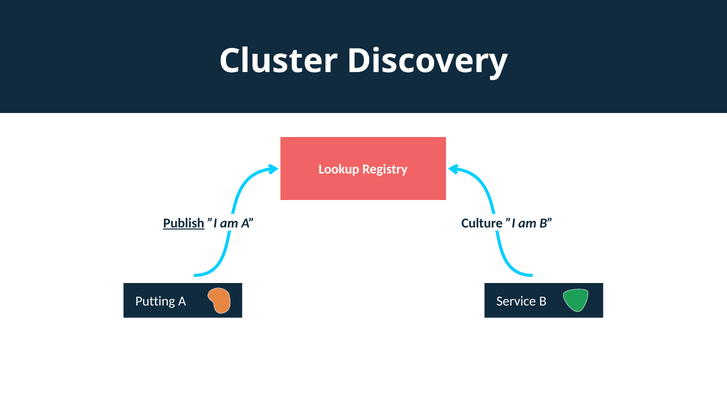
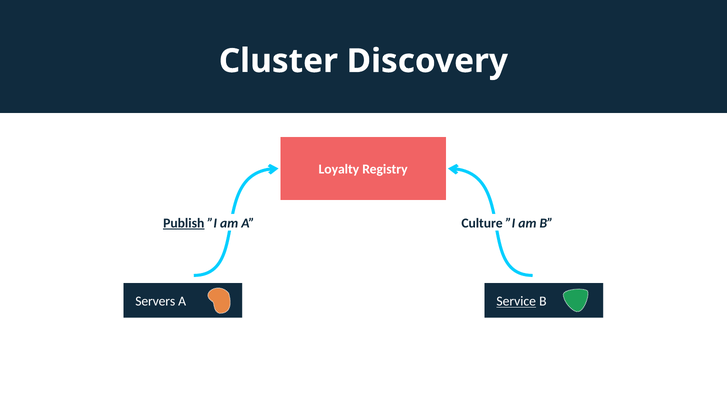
Lookup: Lookup -> Loyalty
Putting: Putting -> Servers
Service underline: none -> present
